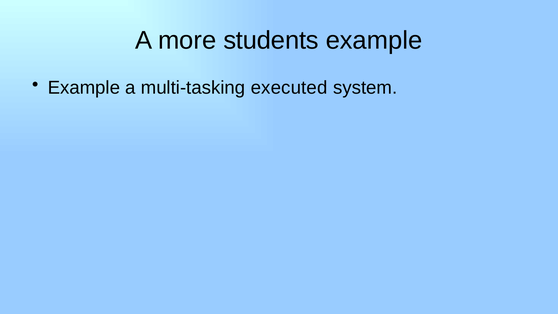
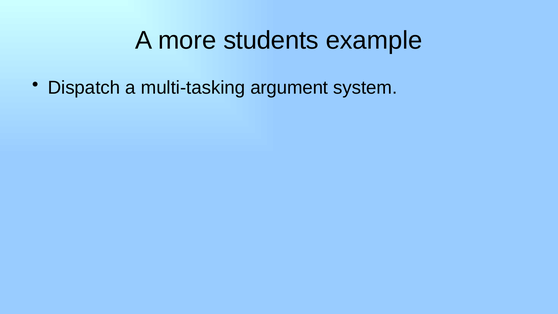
Example at (84, 88): Example -> Dispatch
executed: executed -> argument
